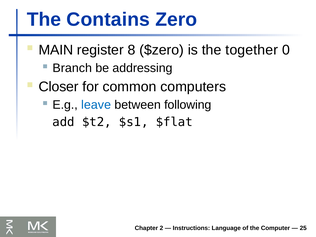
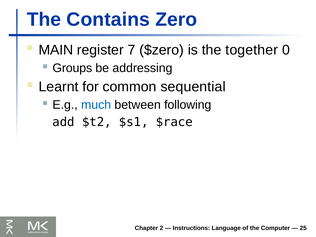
8: 8 -> 7
Branch: Branch -> Groups
Closer: Closer -> Learnt
computers: computers -> sequential
leave: leave -> much
$flat: $flat -> $race
